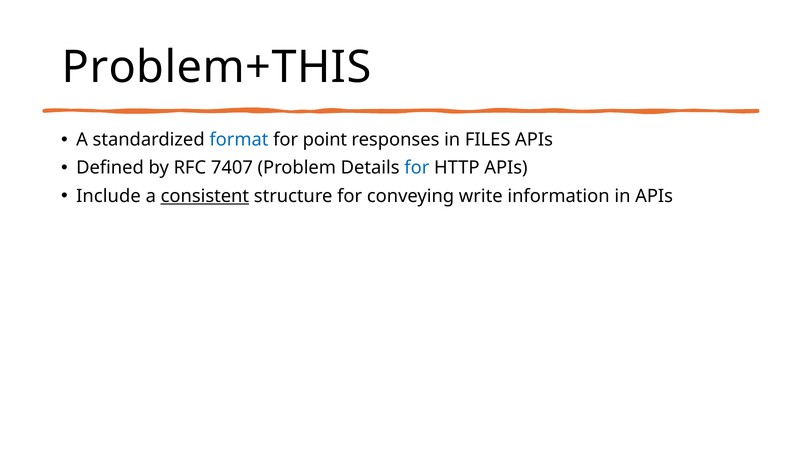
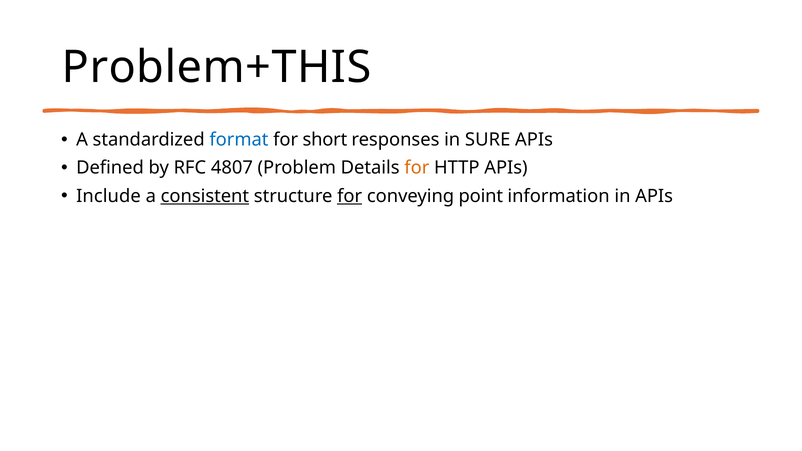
point: point -> short
FILES: FILES -> SURE
7407: 7407 -> 4807
for at (417, 168) colour: blue -> orange
for at (350, 196) underline: none -> present
write: write -> point
